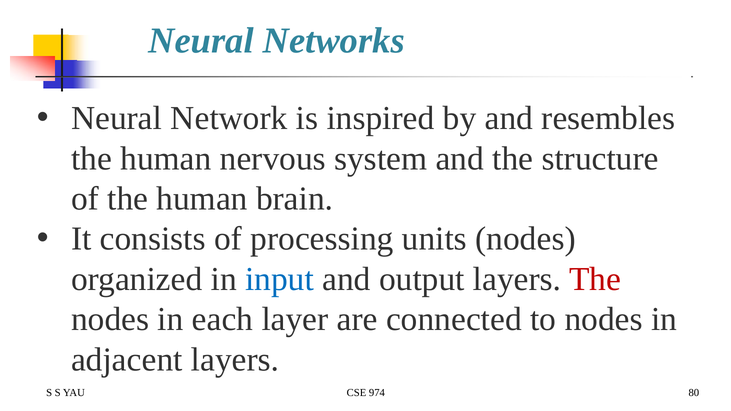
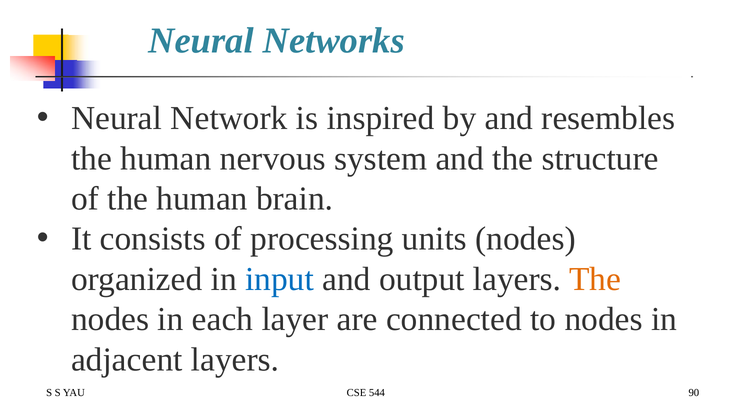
The at (595, 279) colour: red -> orange
974: 974 -> 544
80: 80 -> 90
